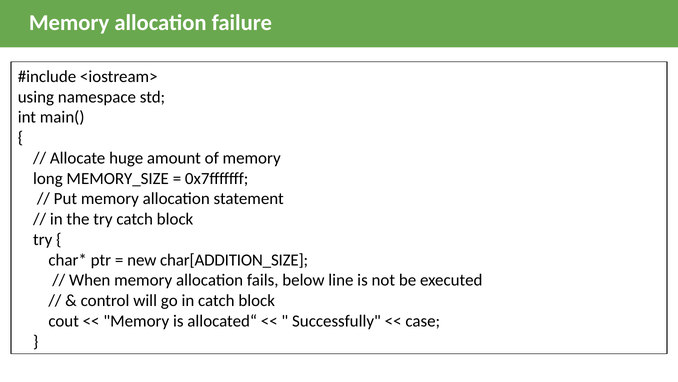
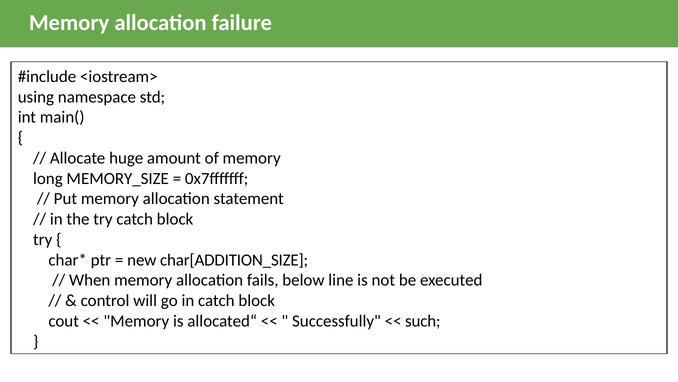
case: case -> such
